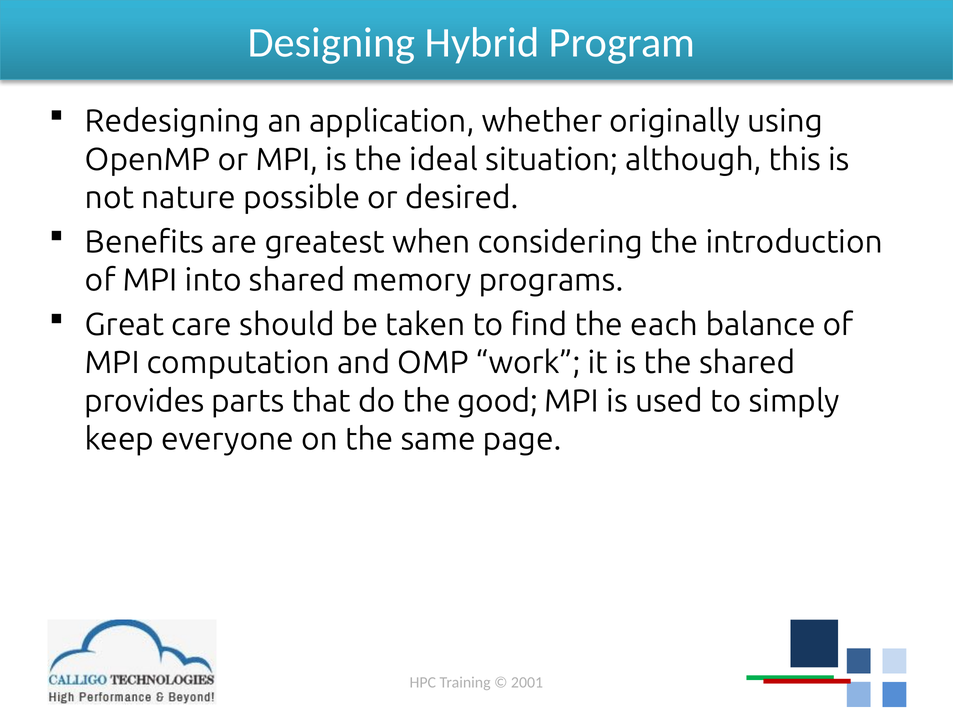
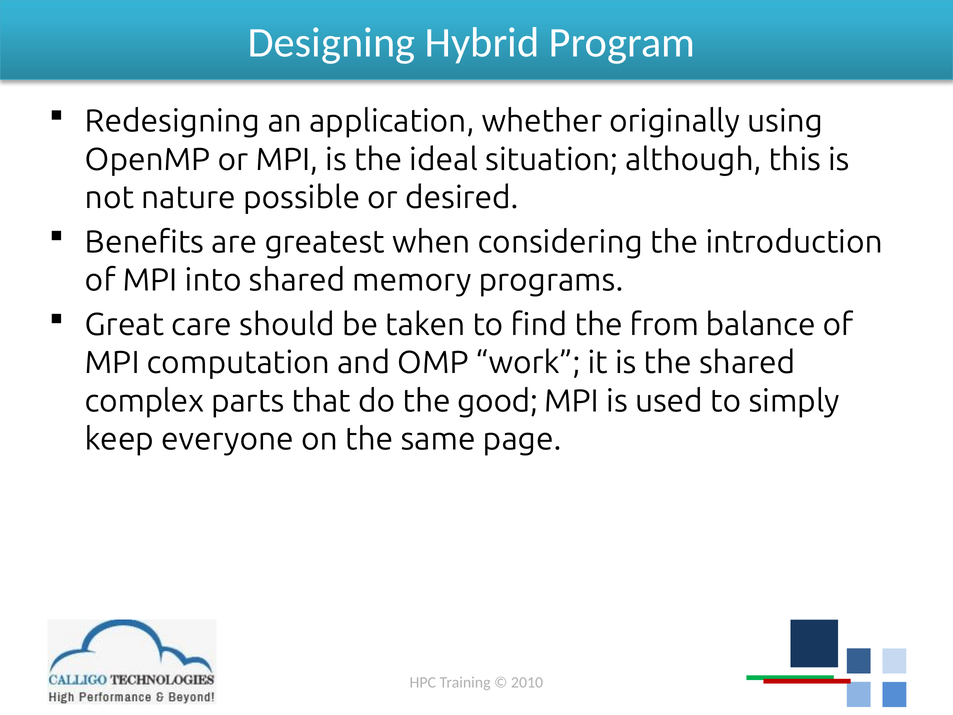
each: each -> from
provides: provides -> complex
2001: 2001 -> 2010
